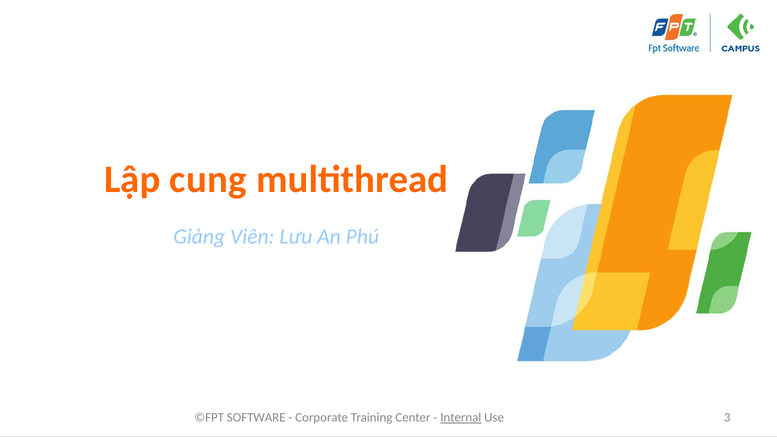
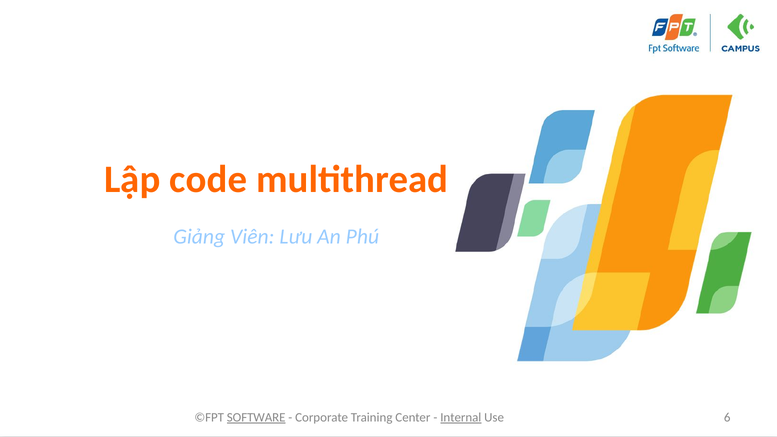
cung: cung -> code
SOFTWARE underline: none -> present
3: 3 -> 6
